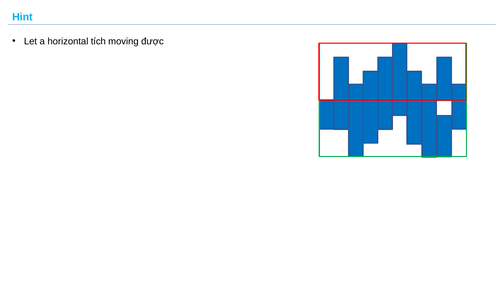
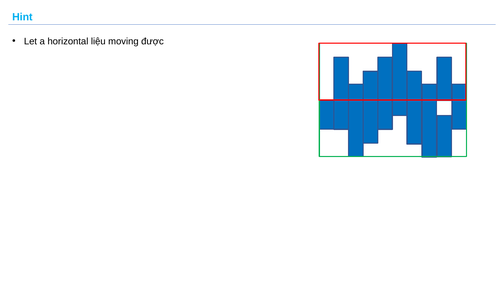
tích: tích -> liệu
